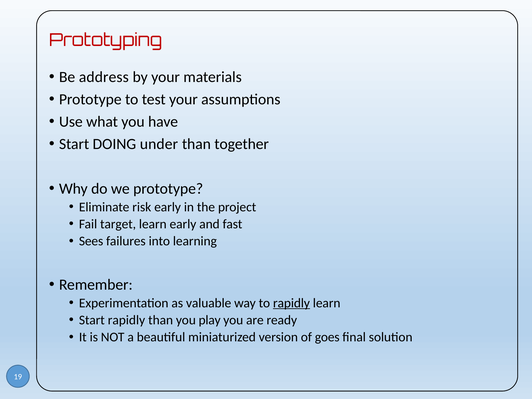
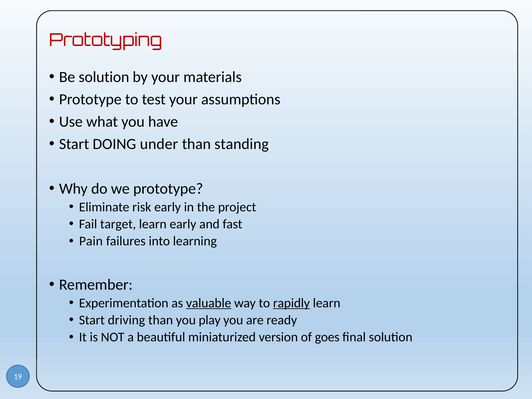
Be address: address -> solution
together: together -> standing
Sees: Sees -> Pain
valuable underline: none -> present
Start rapidly: rapidly -> driving
